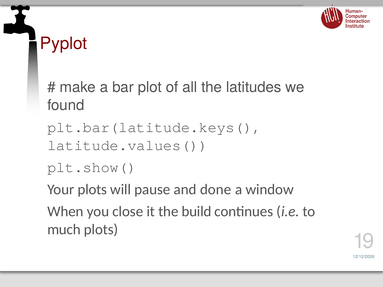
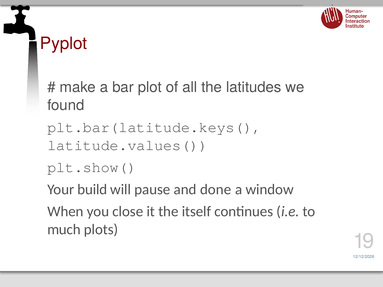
Your plots: plots -> build
build: build -> itself
